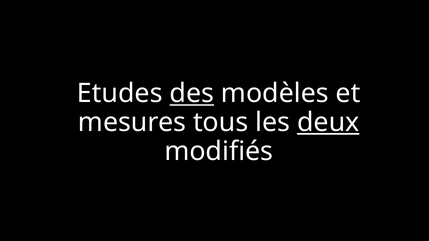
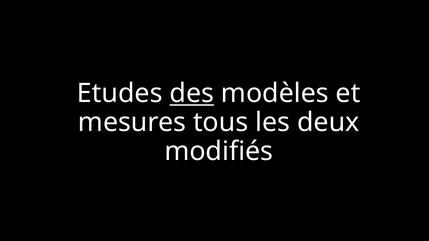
deux underline: present -> none
